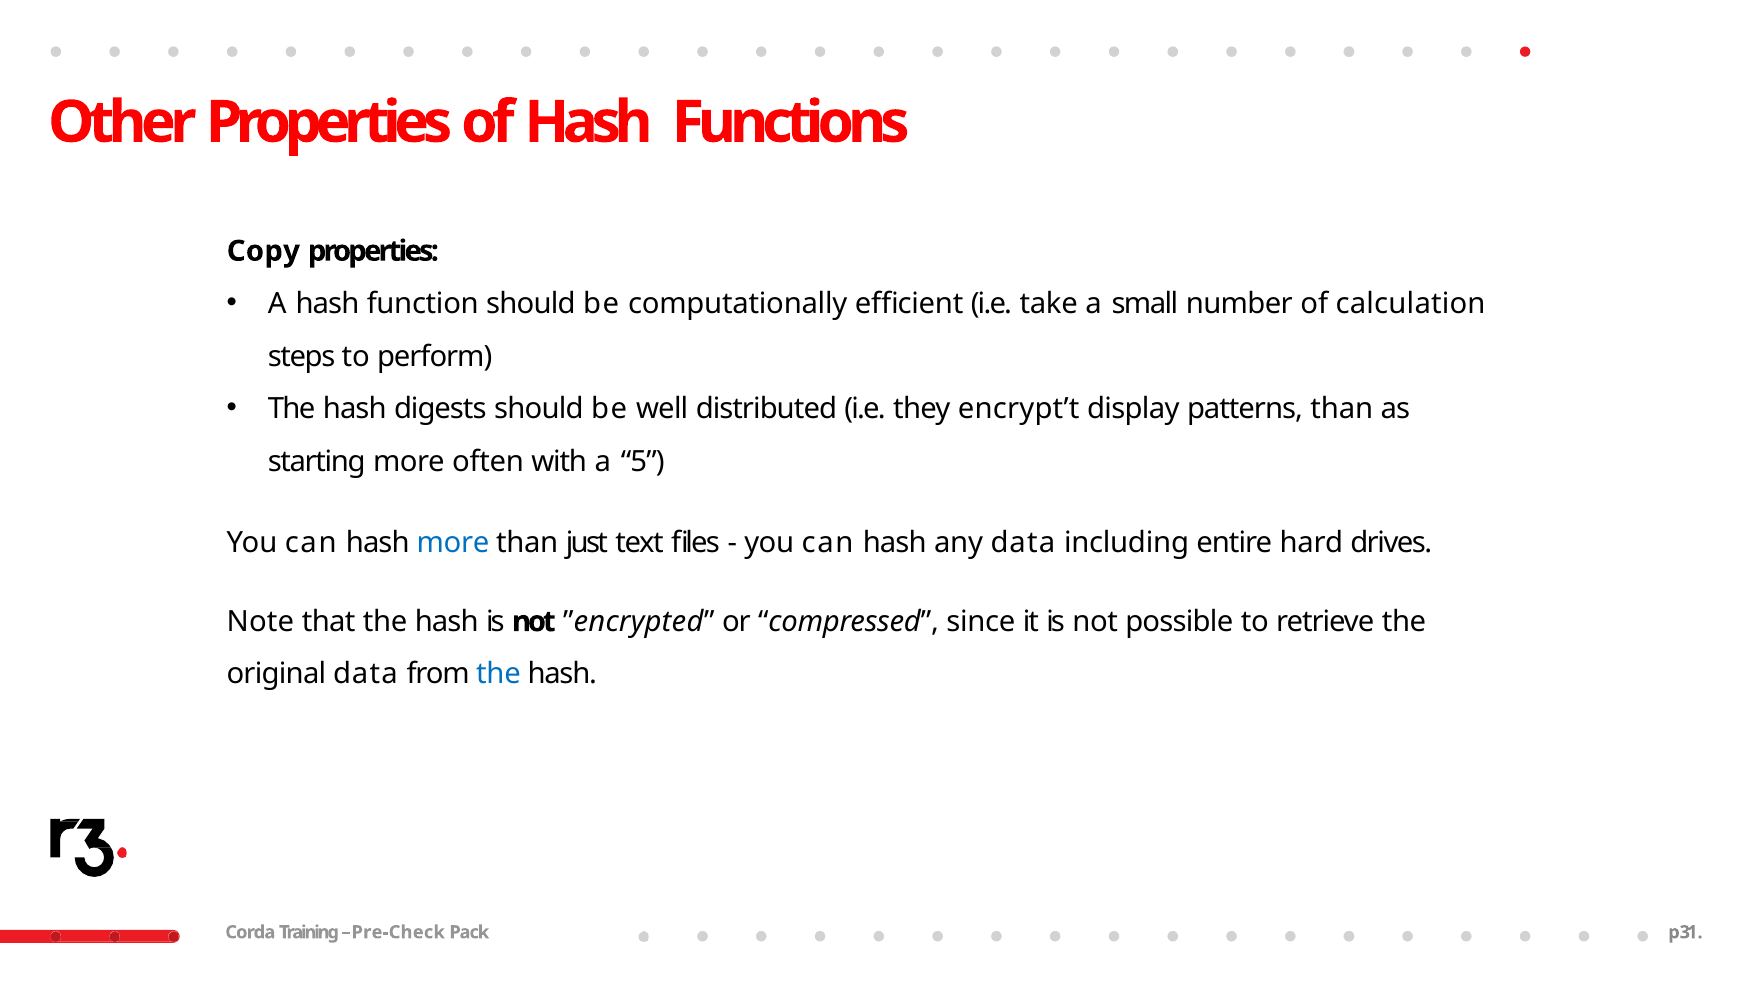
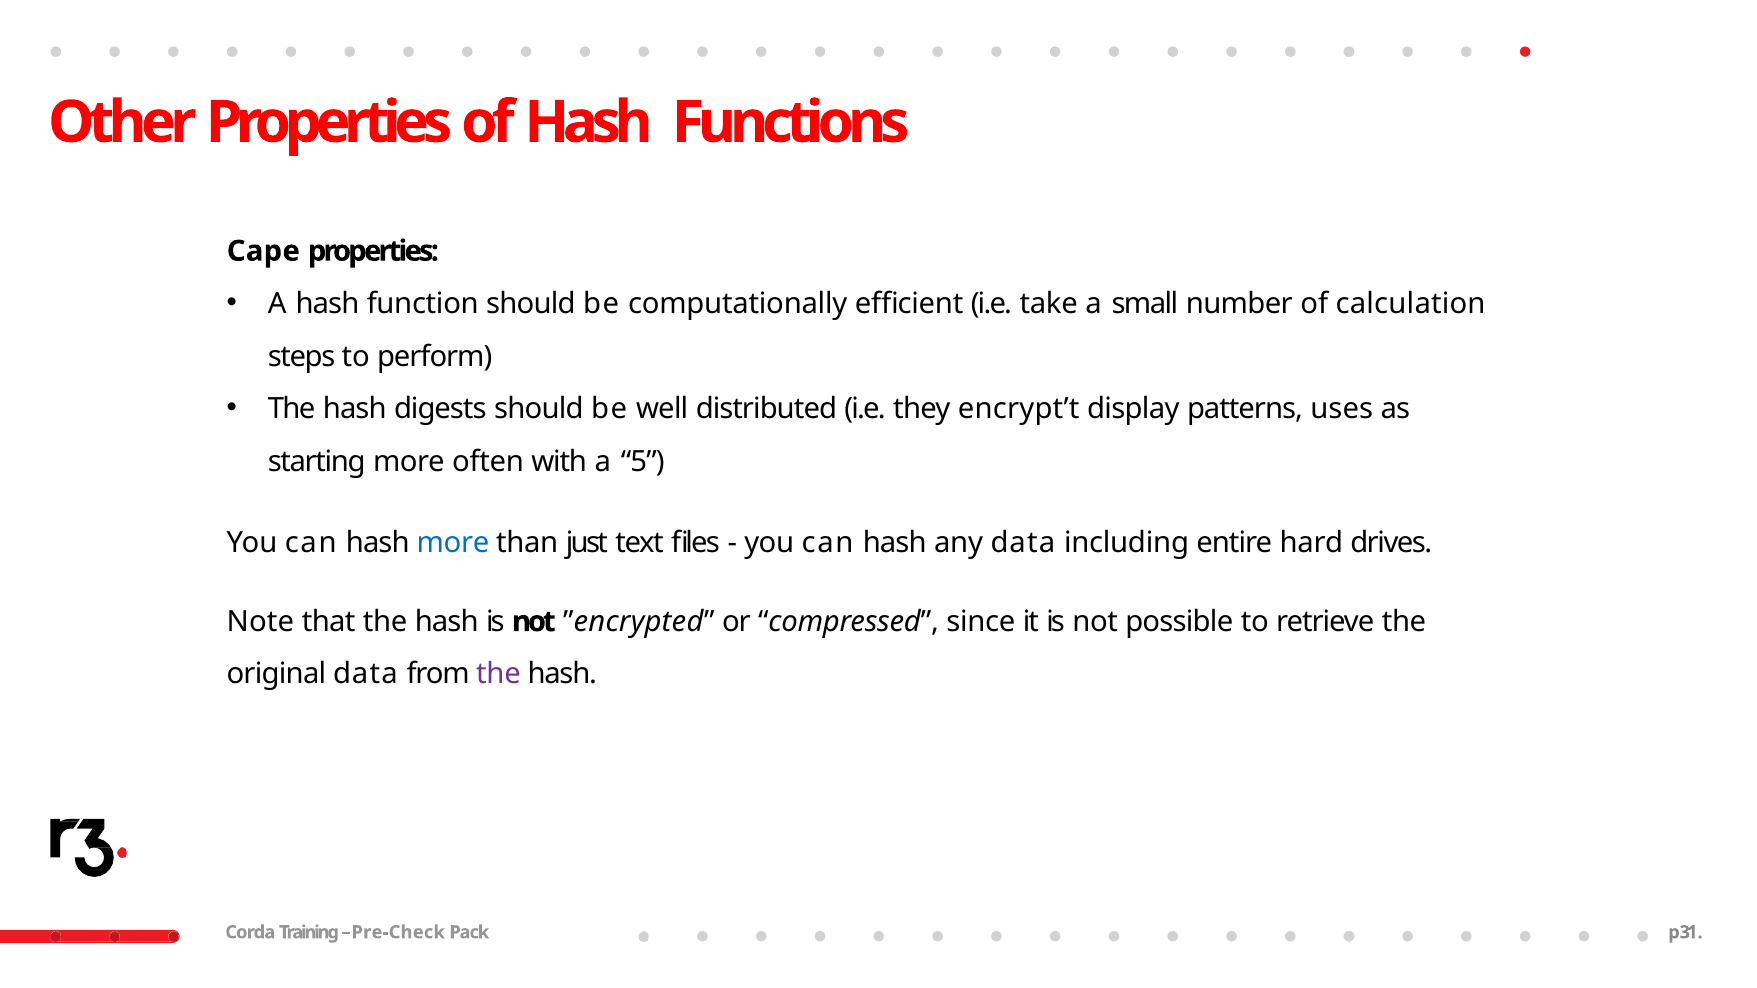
Copy: Copy -> Cape
patterns than: than -> uses
the at (498, 674) colour: blue -> purple
